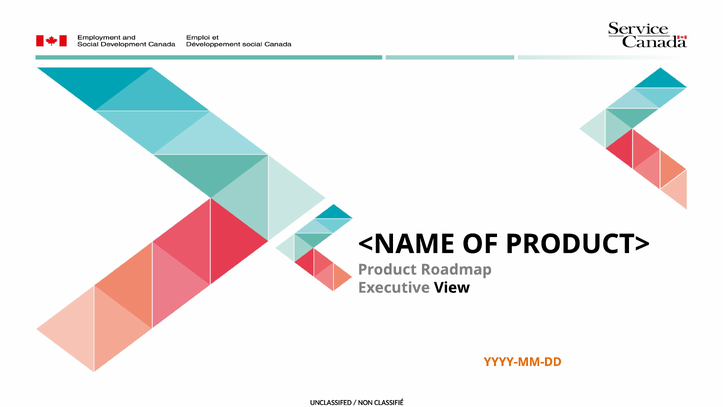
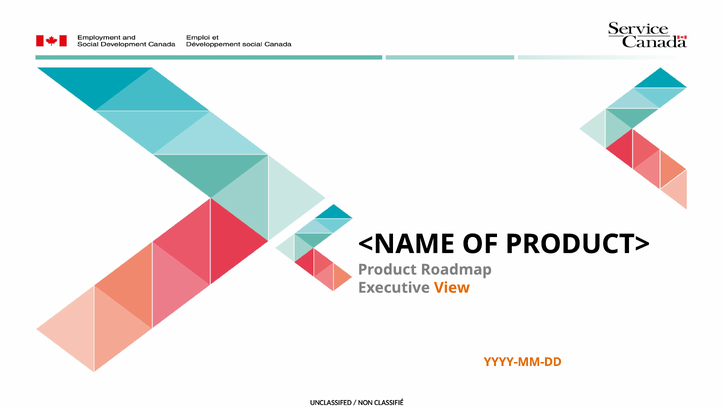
View colour: black -> orange
